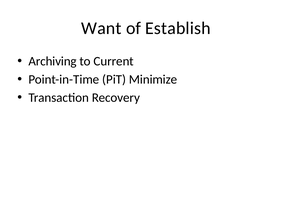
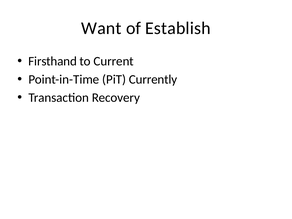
Archiving: Archiving -> Firsthand
Minimize: Minimize -> Currently
